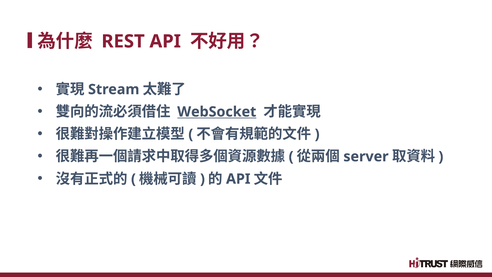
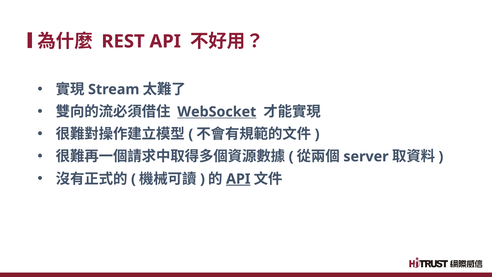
API at (238, 179) underline: none -> present
